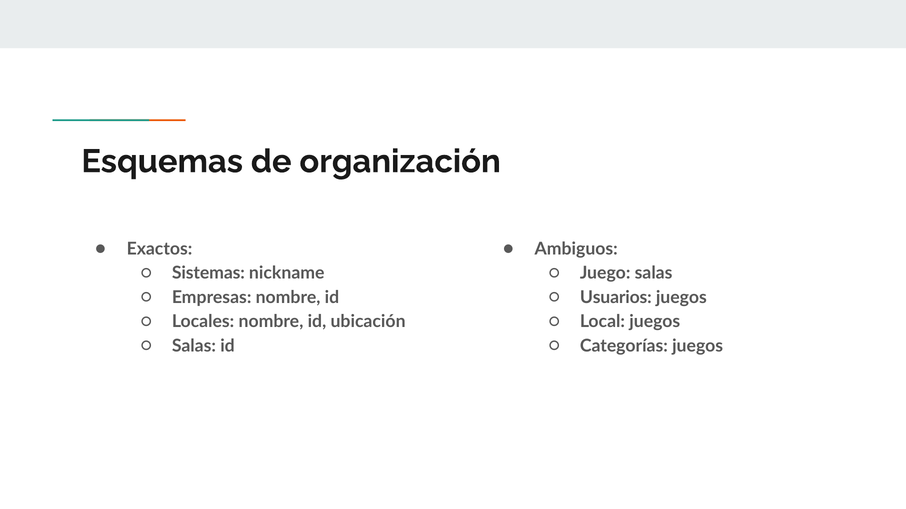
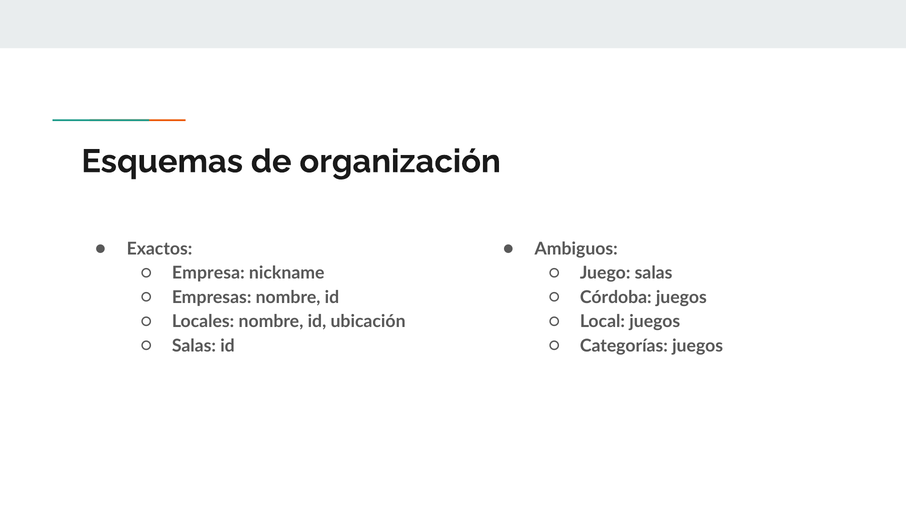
Sistemas: Sistemas -> Empresa
Usuarios: Usuarios -> Córdoba
